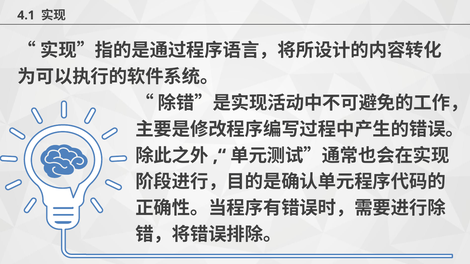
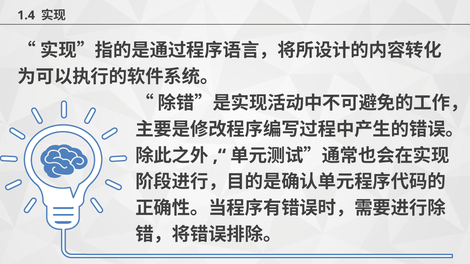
4.1: 4.1 -> 1.4
